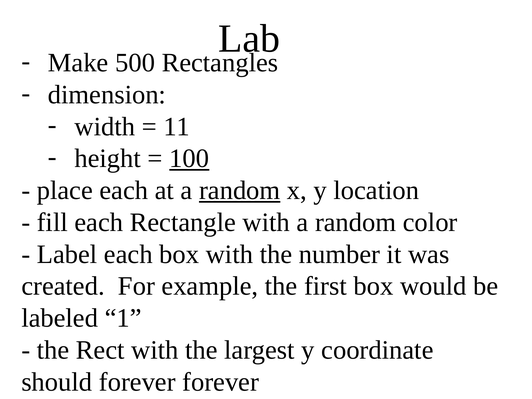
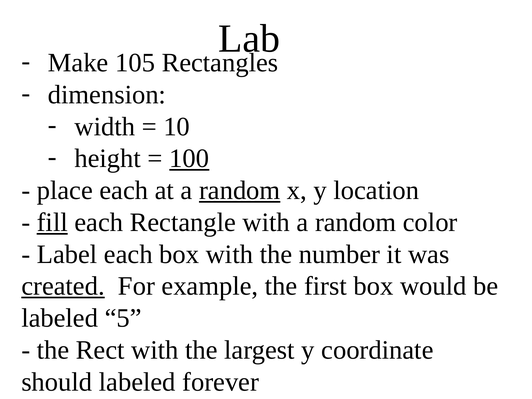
500: 500 -> 105
11: 11 -> 10
fill underline: none -> present
created underline: none -> present
1: 1 -> 5
should forever: forever -> labeled
